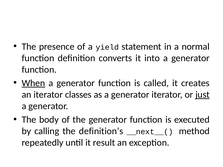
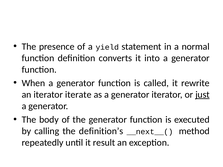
When underline: present -> none
creates: creates -> rewrite
classes: classes -> iterate
